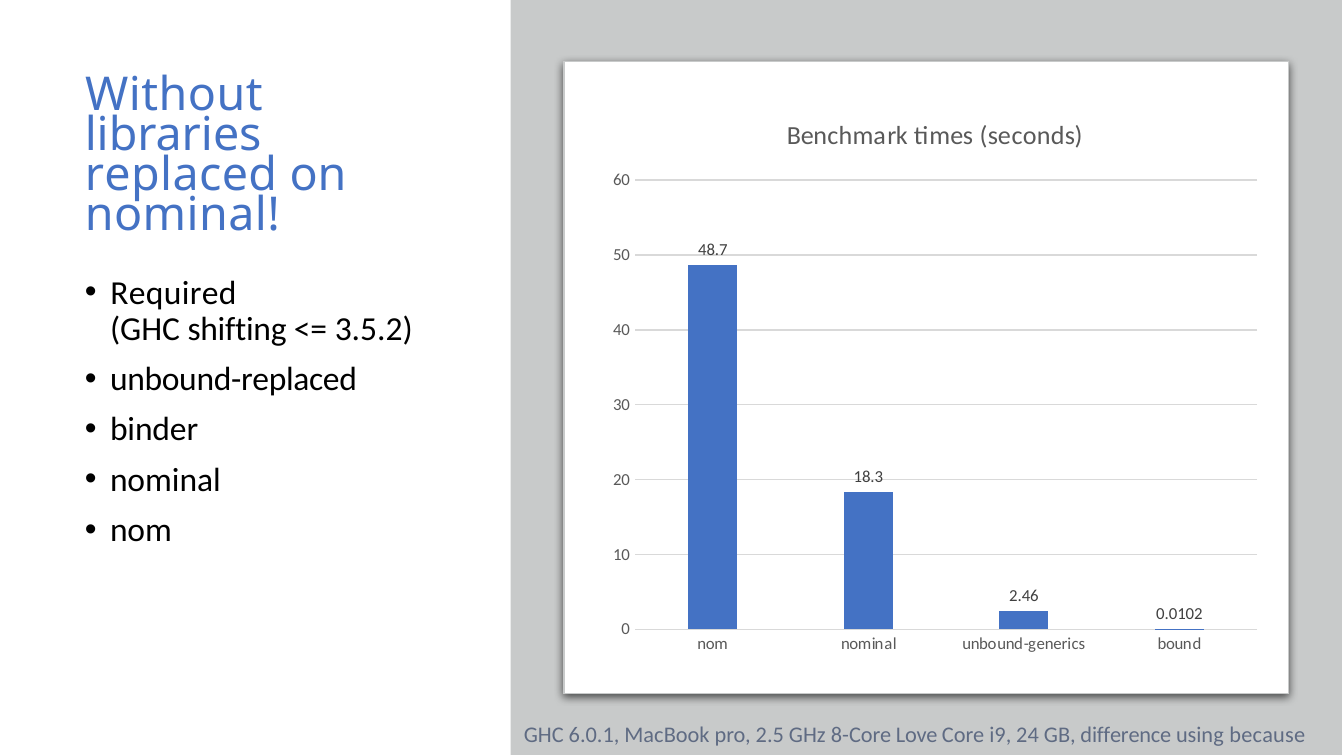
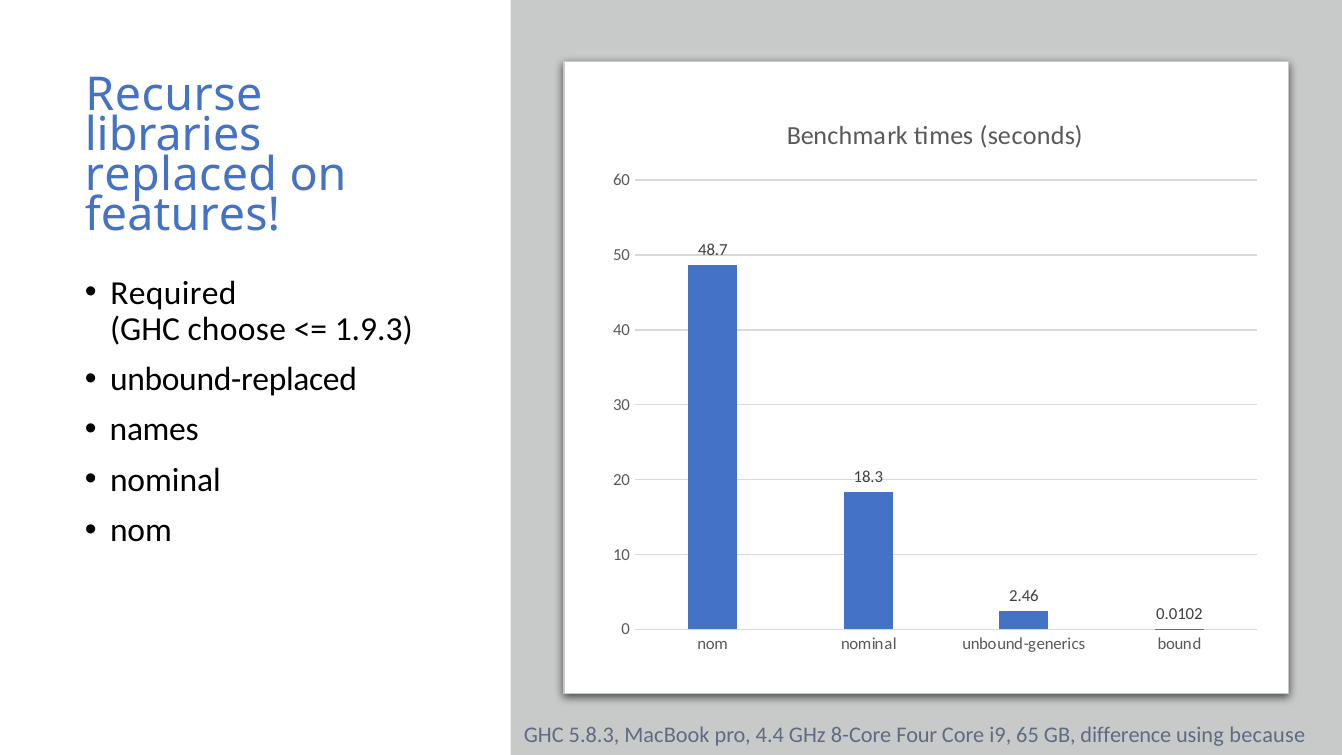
Without: Without -> Recurse
nominal at (182, 216): nominal -> features
shifting: shifting -> choose
3.5.2: 3.5.2 -> 1.9.3
binder: binder -> names
6.0.1: 6.0.1 -> 5.8.3
2.5: 2.5 -> 4.4
Love: Love -> Four
24: 24 -> 65
